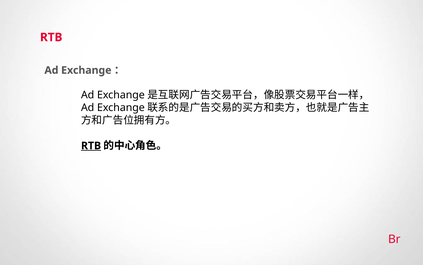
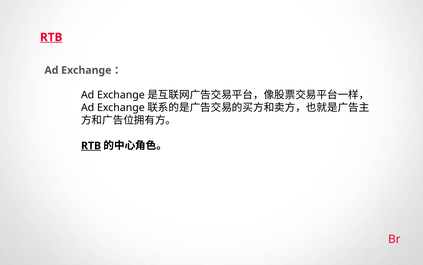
RTB at (51, 37) underline: none -> present
